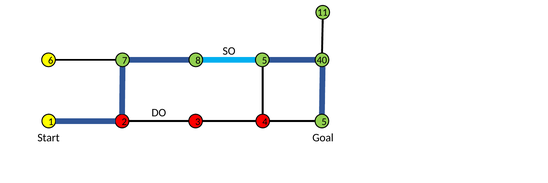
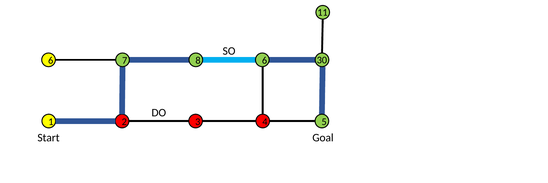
8 5: 5 -> 6
40: 40 -> 30
